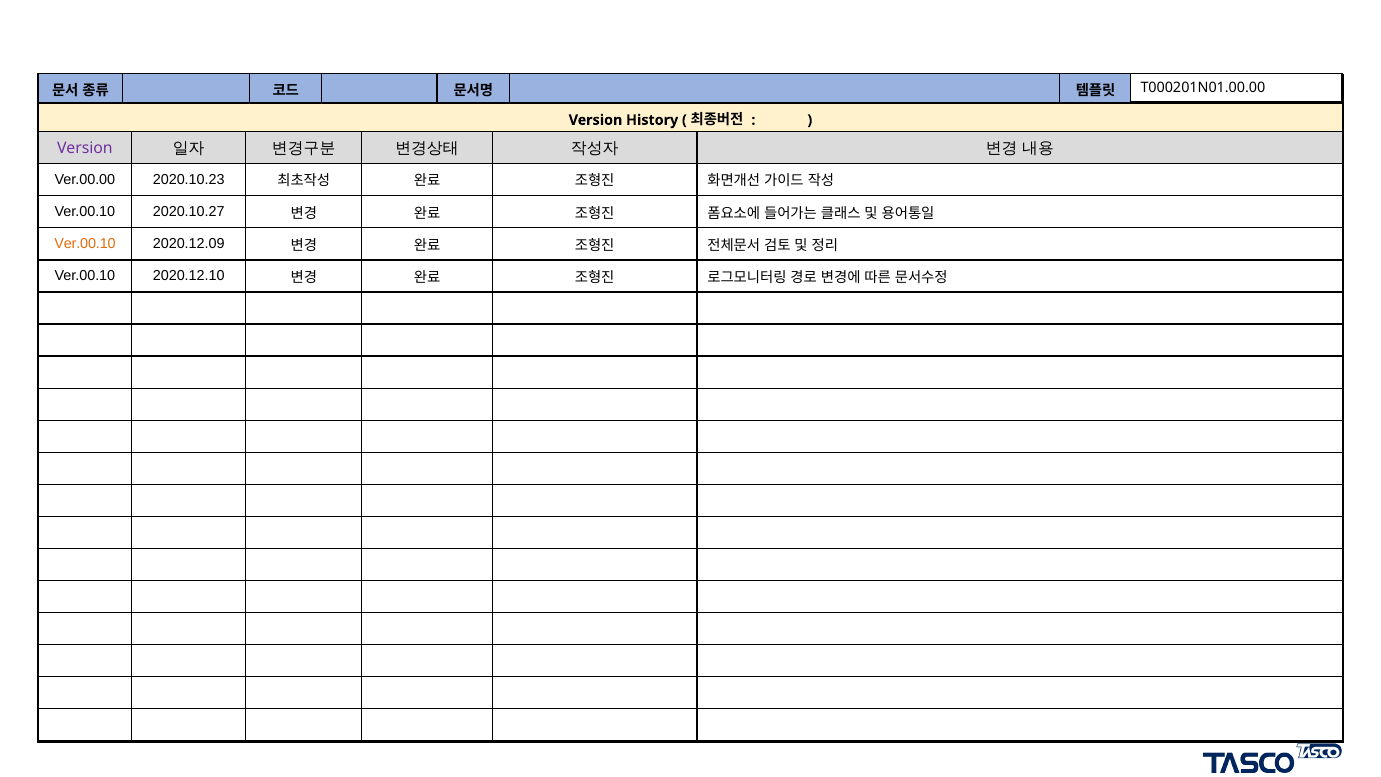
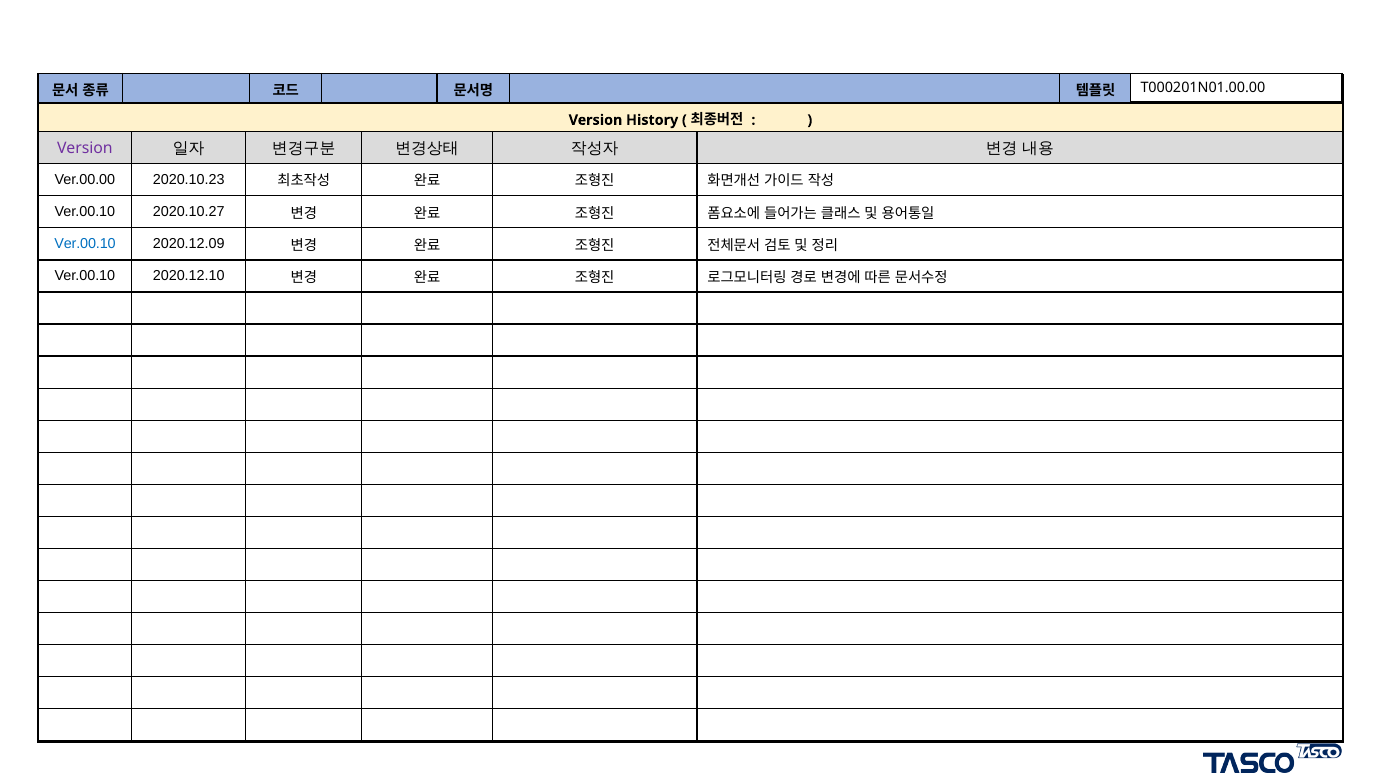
Ver.00.10 at (85, 244) colour: orange -> blue
